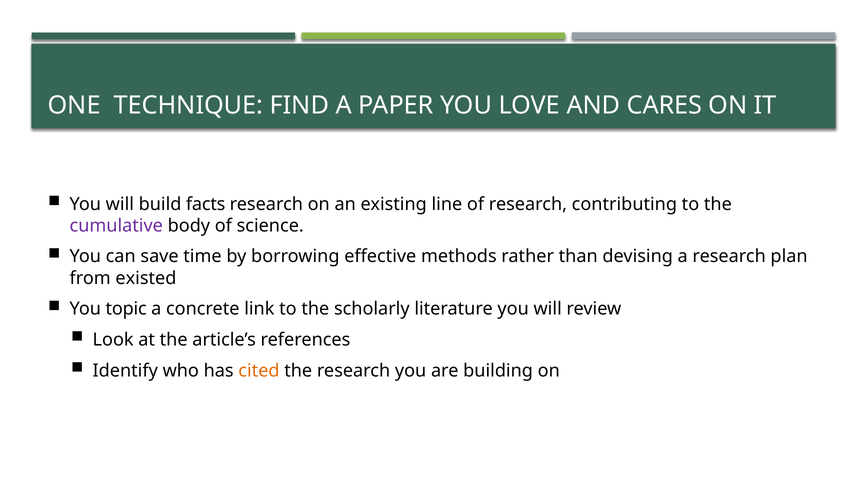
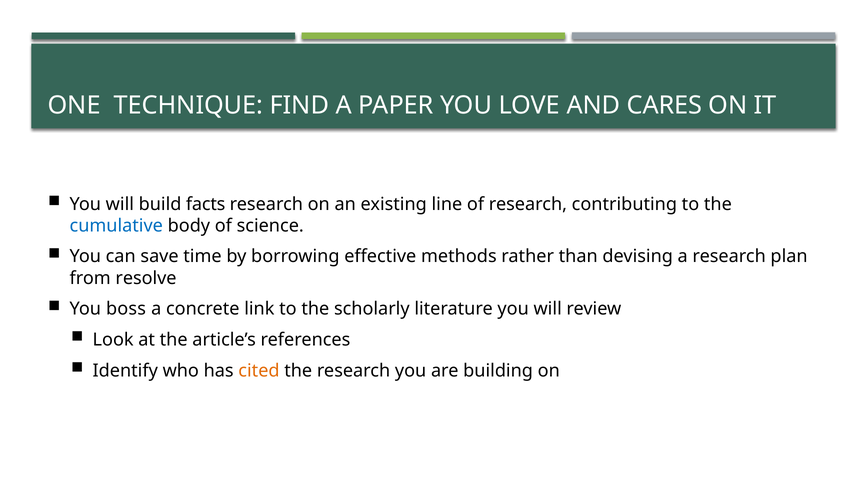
cumulative colour: purple -> blue
existed: existed -> resolve
topic: topic -> boss
